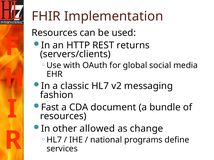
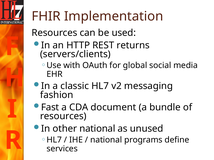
other allowed: allowed -> national
change: change -> unused
